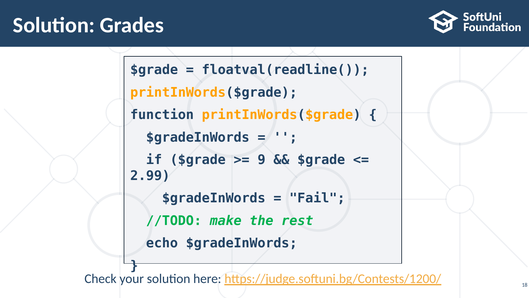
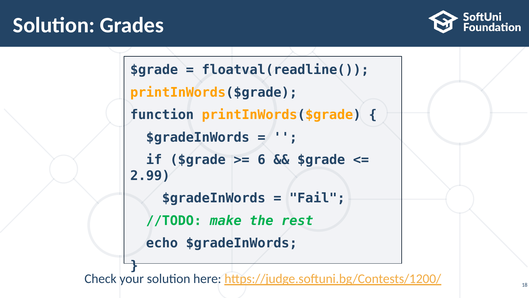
9: 9 -> 6
